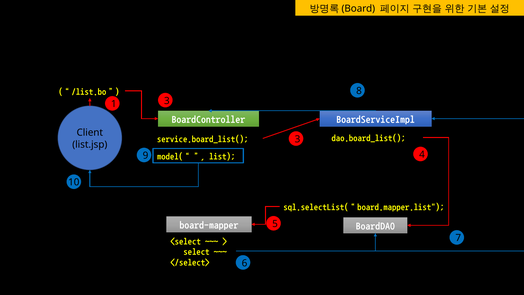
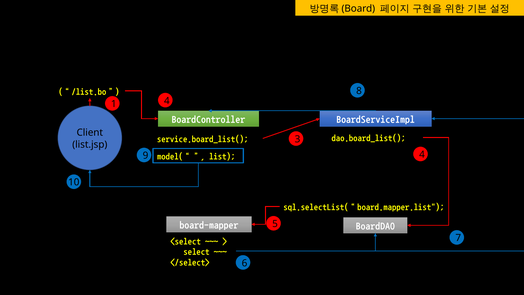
1 3: 3 -> 4
